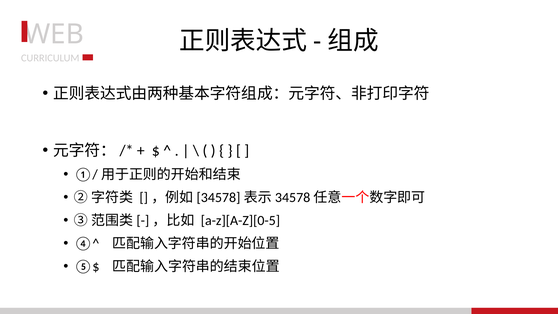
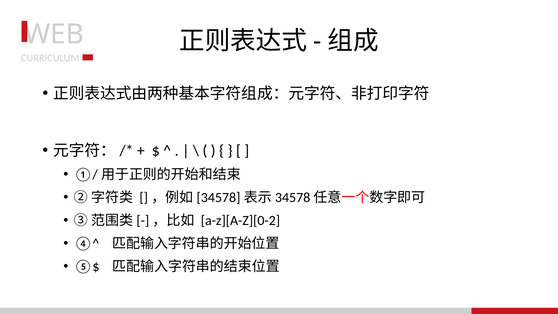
a-z][A-Z][0-5: a-z][A-Z][0-5 -> a-z][A-Z][0-2
